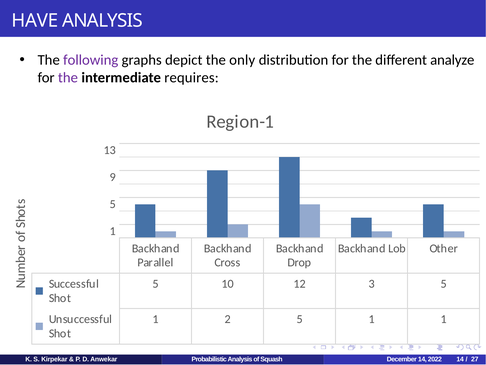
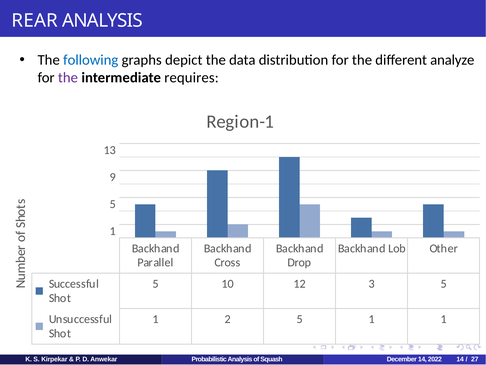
HAVE: HAVE -> REAR
following colour: purple -> blue
only: only -> data
